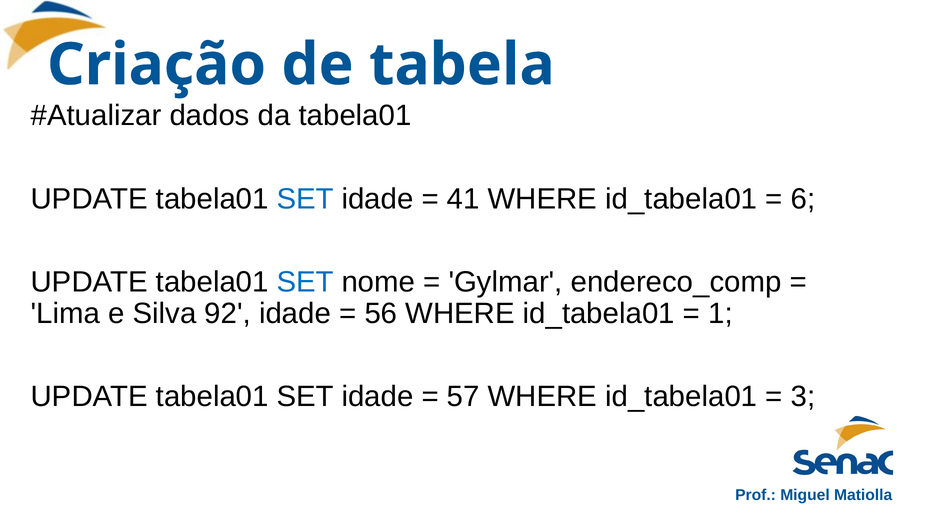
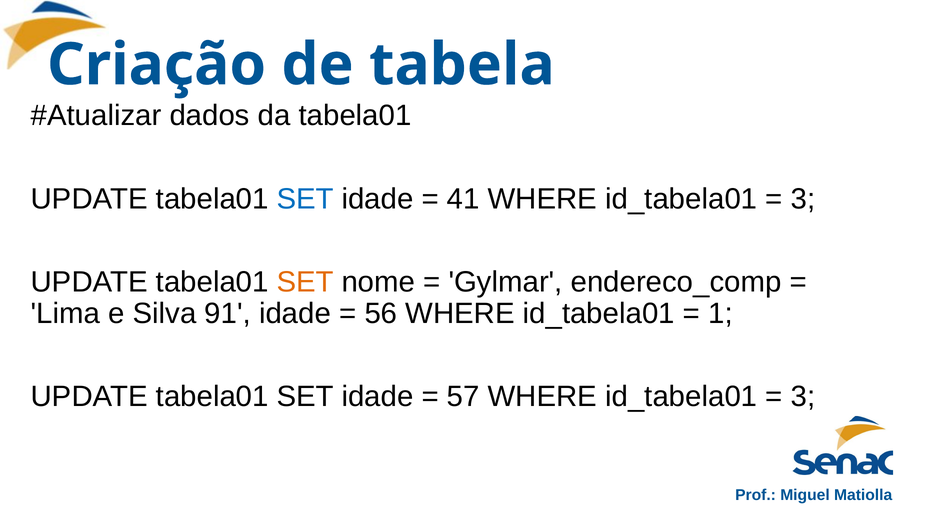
6 at (803, 199): 6 -> 3
SET at (305, 282) colour: blue -> orange
92: 92 -> 91
